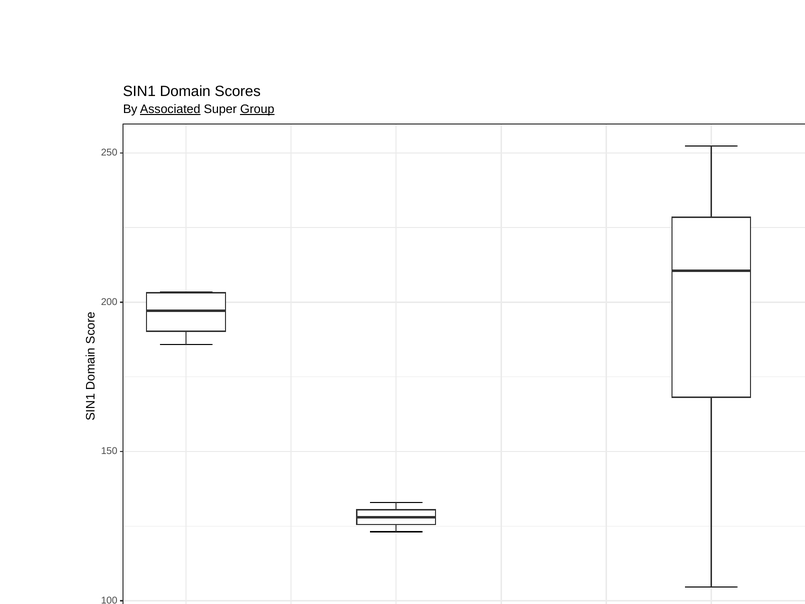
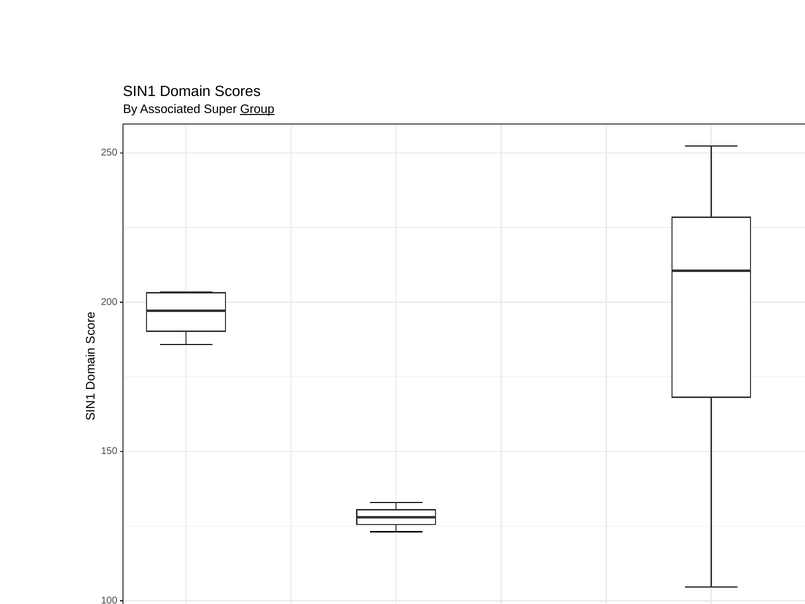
Associated underline: present -> none
